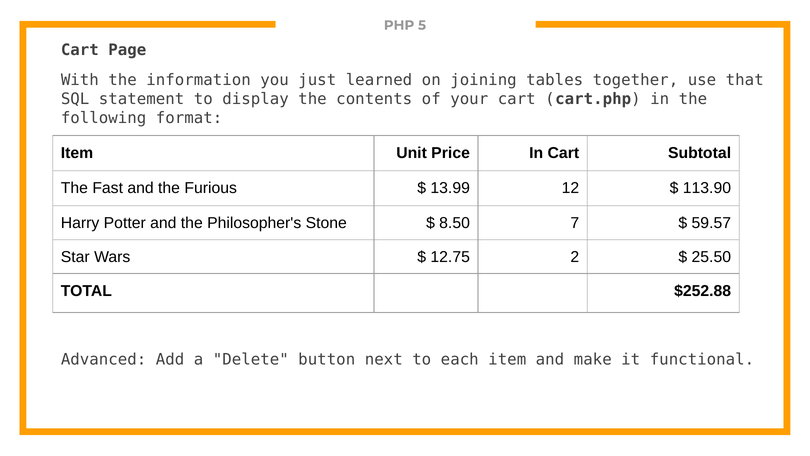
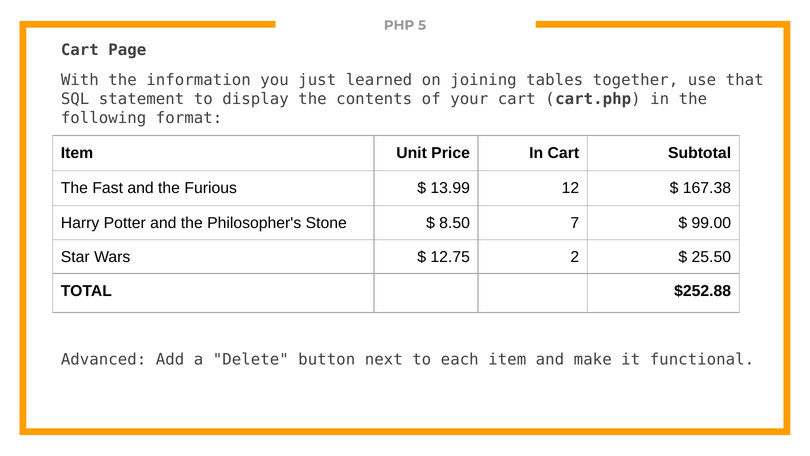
113.90: 113.90 -> 167.38
59.57: 59.57 -> 99.00
